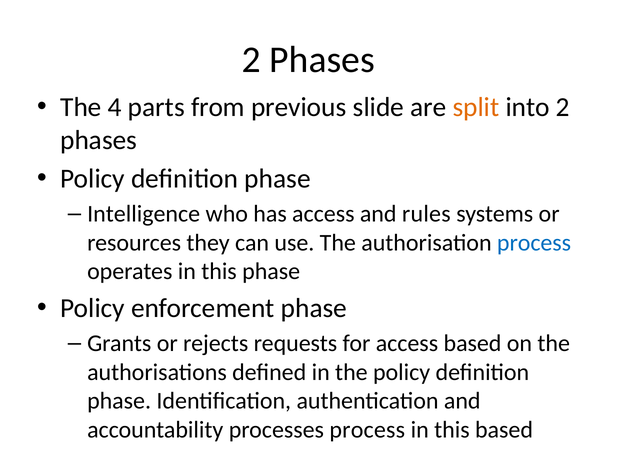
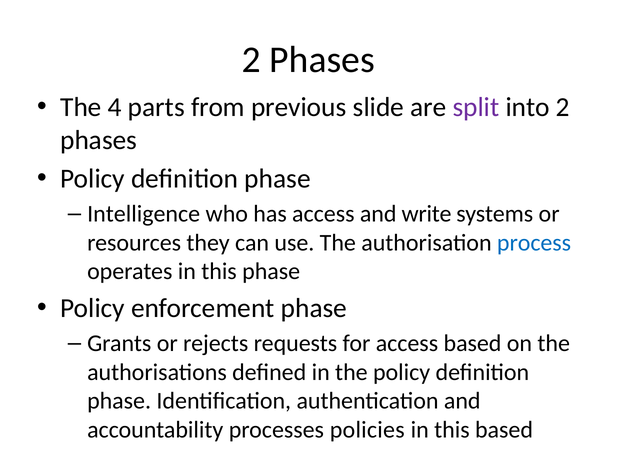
split colour: orange -> purple
rules: rules -> write
processes process: process -> policies
